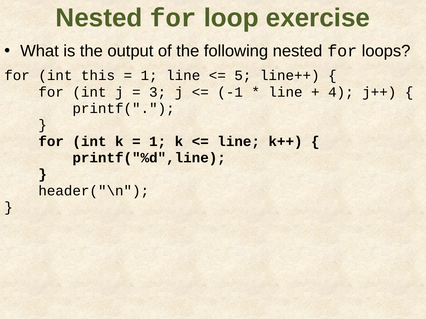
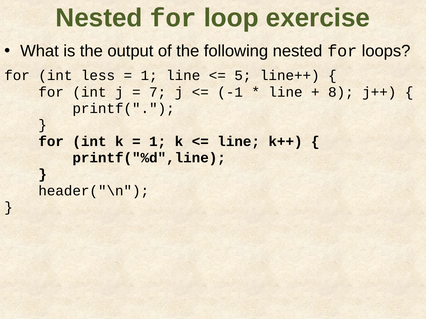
this: this -> less
3: 3 -> 7
4: 4 -> 8
